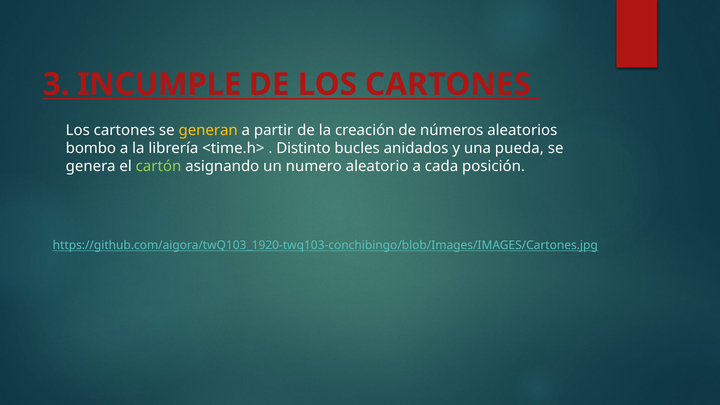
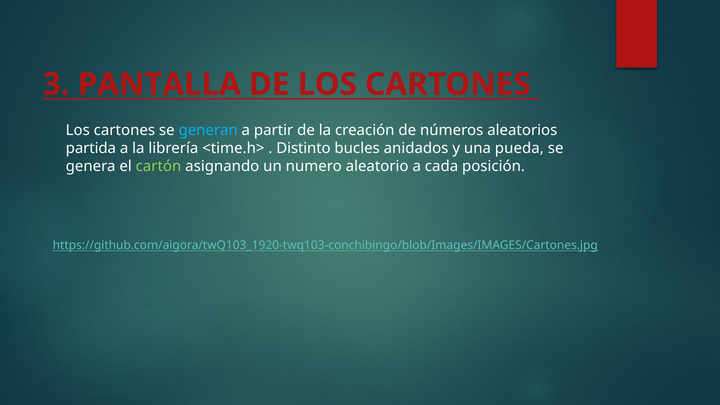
INCUMPLE: INCUMPLE -> PANTALLA
generan colour: yellow -> light blue
bombo: bombo -> partida
